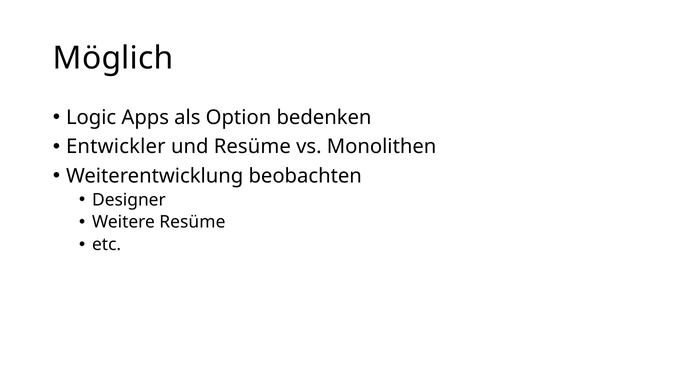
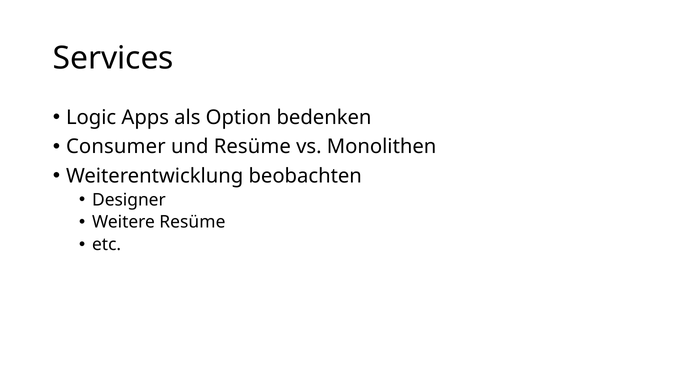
Möglich: Möglich -> Services
Entwickler: Entwickler -> Consumer
